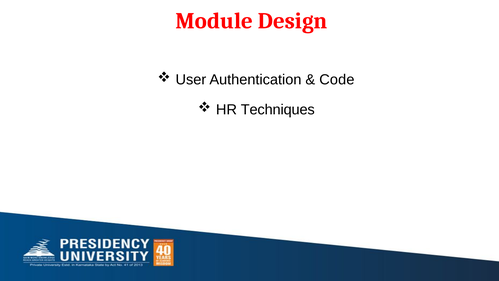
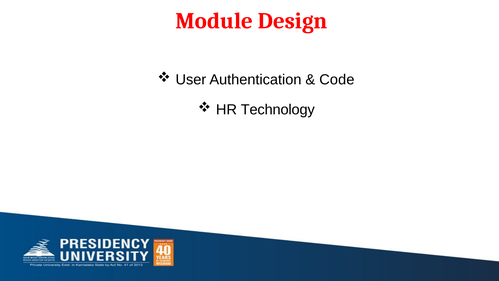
Techniques: Techniques -> Technology
